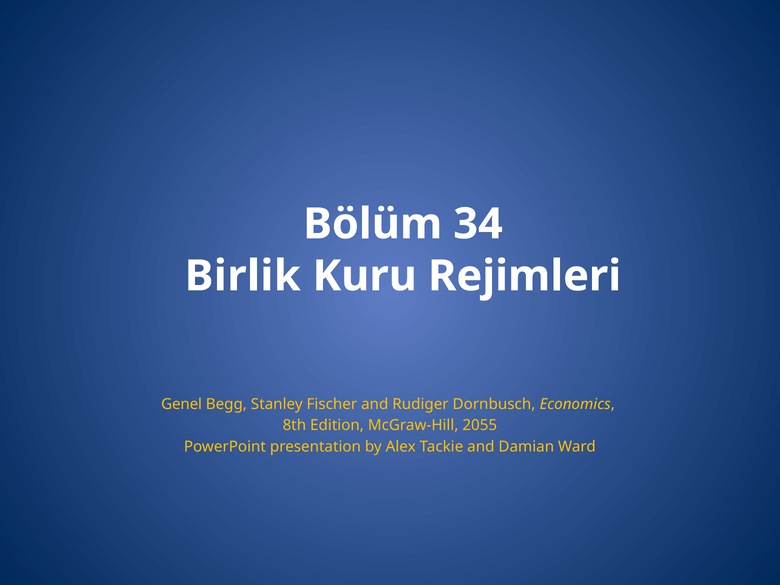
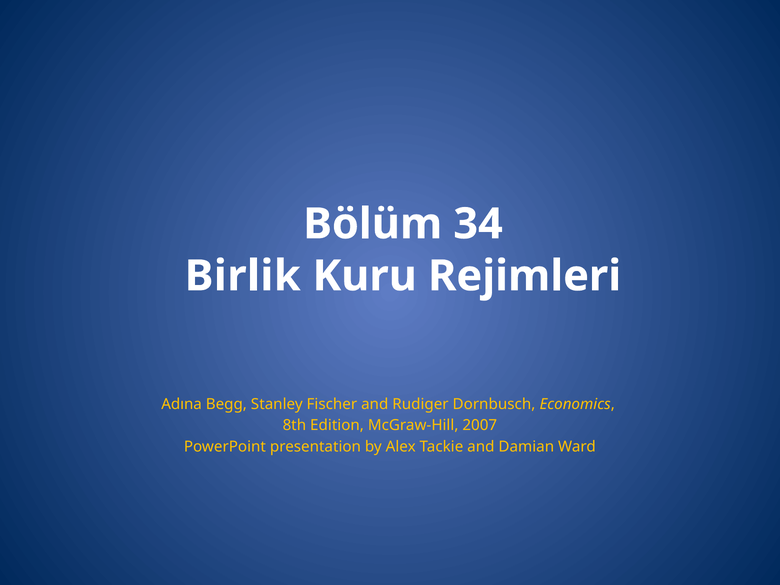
Genel: Genel -> Adına
2055: 2055 -> 2007
